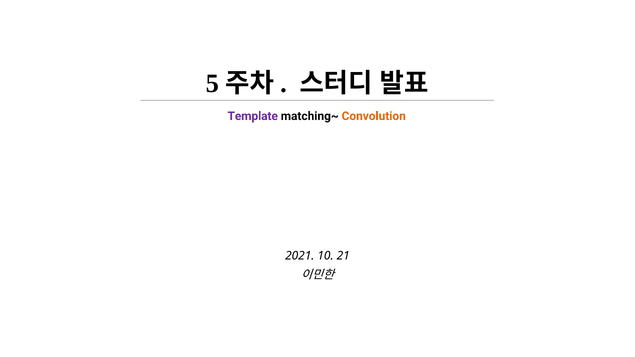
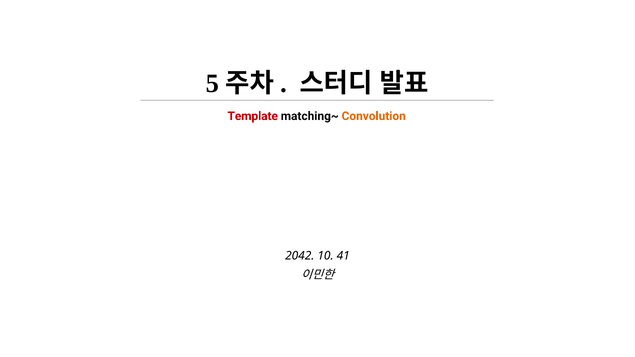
Template colour: purple -> red
2021: 2021 -> 2042
21: 21 -> 41
